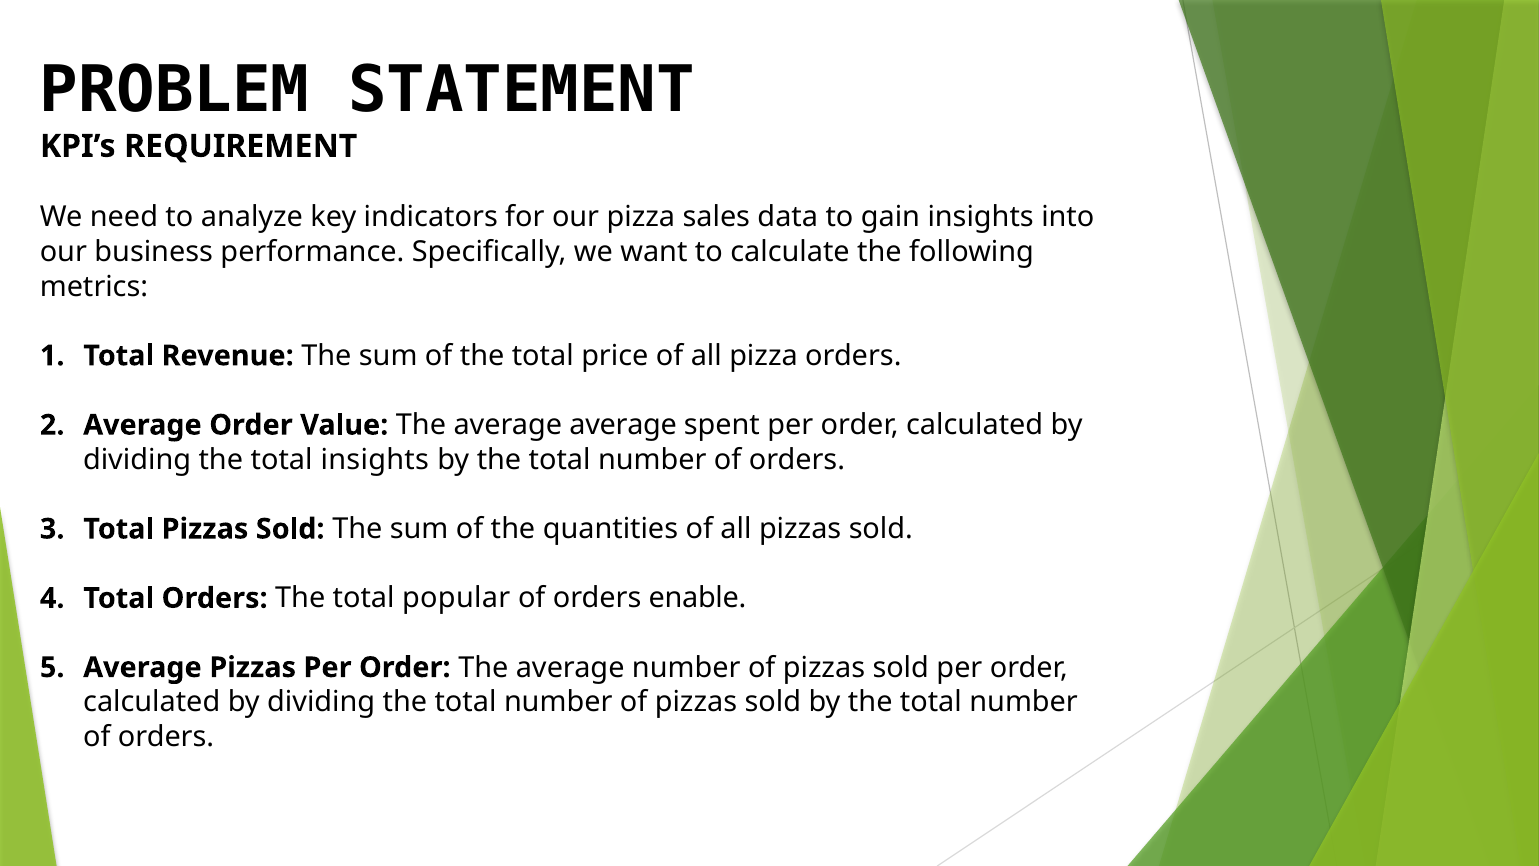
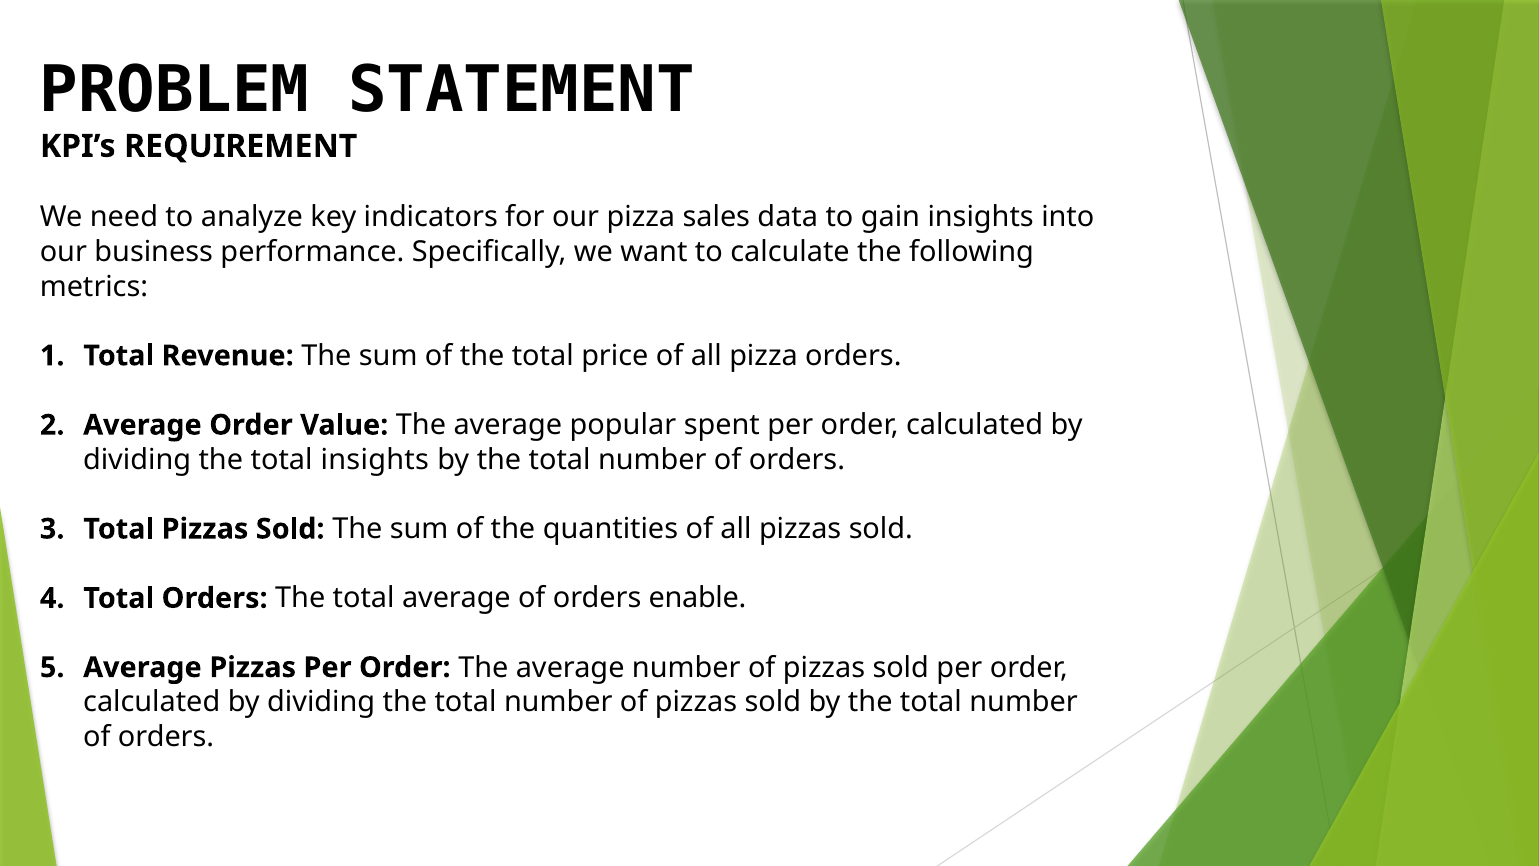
average average: average -> popular
total popular: popular -> average
